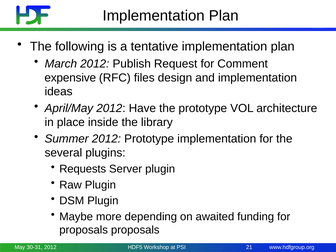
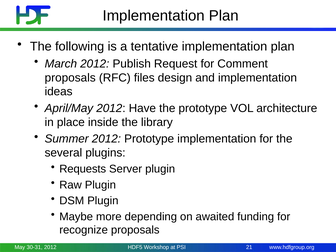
expensive at (70, 78): expensive -> proposals
proposals at (84, 230): proposals -> recognize
